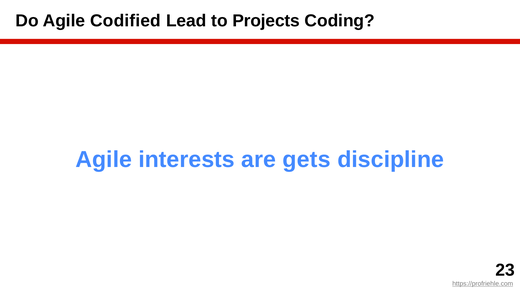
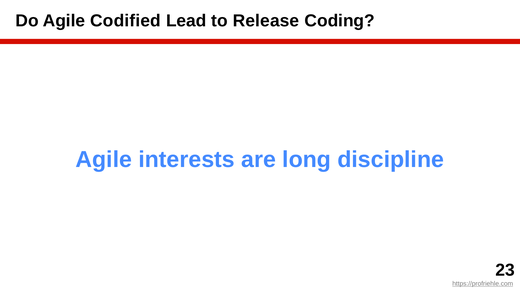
Projects: Projects -> Release
gets: gets -> long
